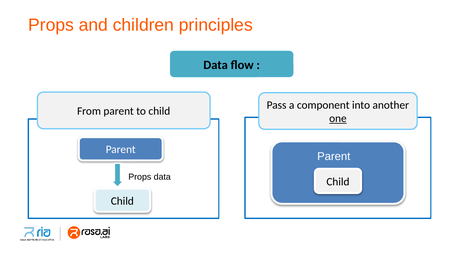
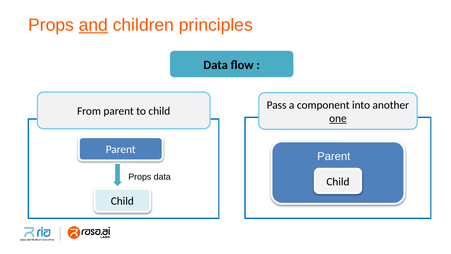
and underline: none -> present
